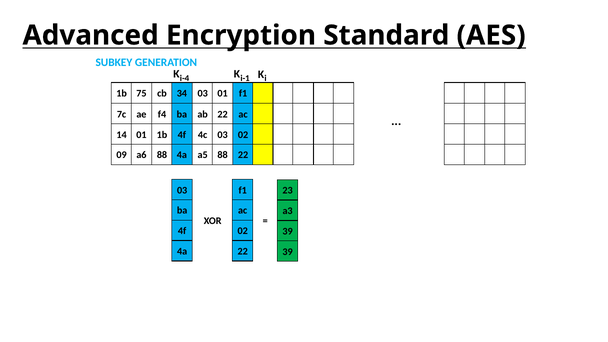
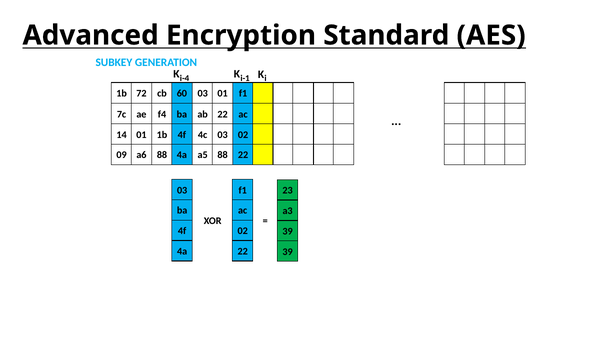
75: 75 -> 72
34: 34 -> 60
